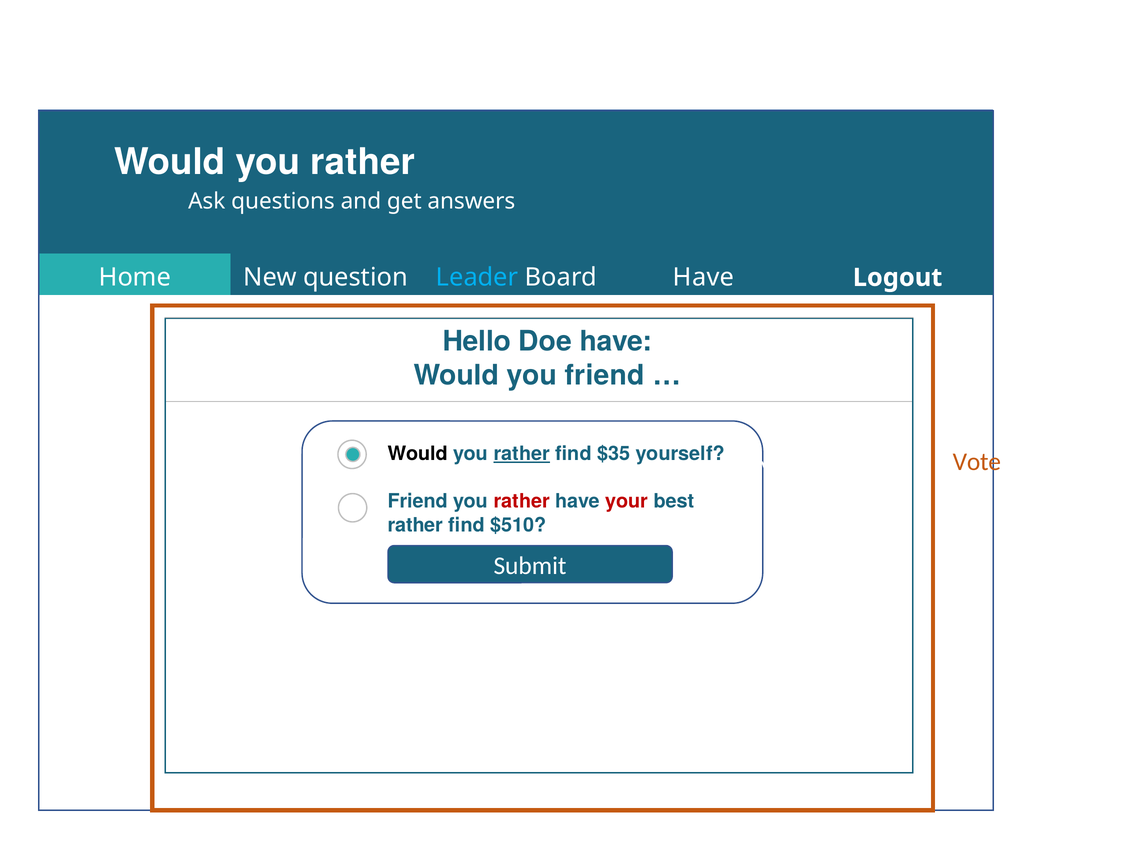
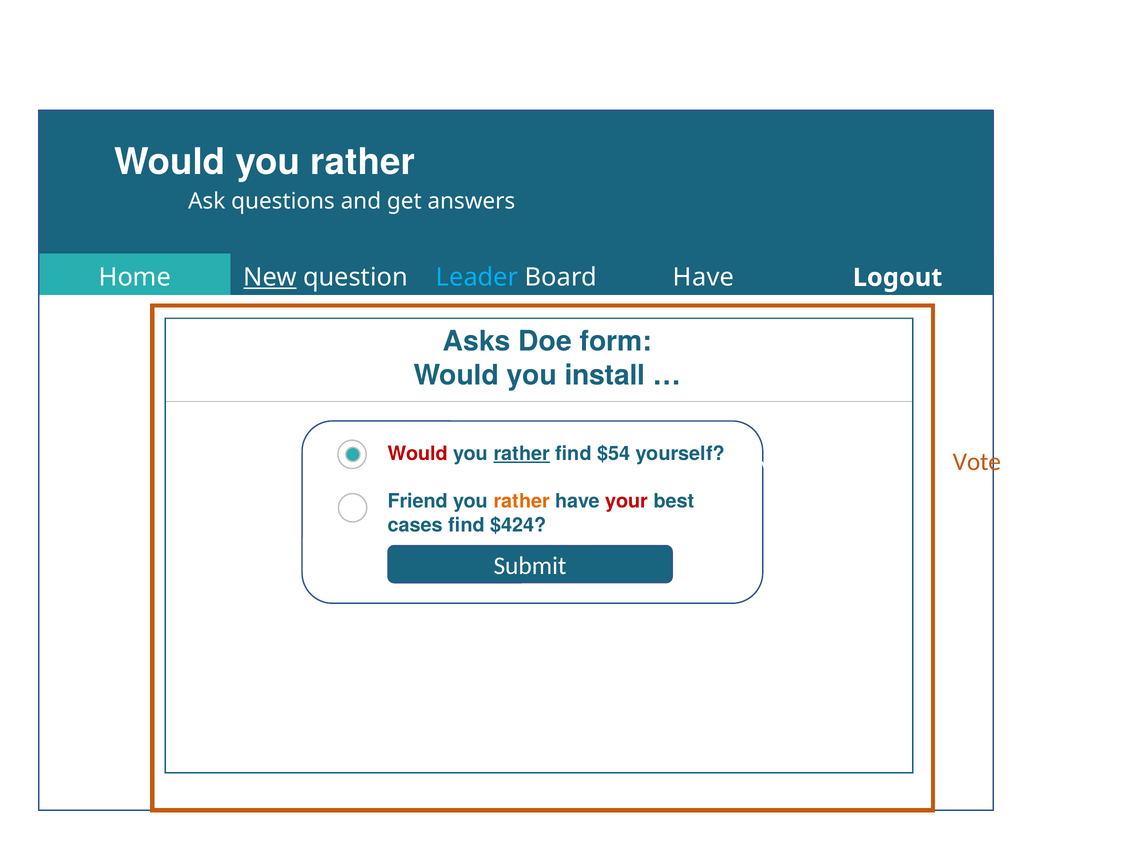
New underline: none -> present
Hello at (477, 341): Hello -> Asks
Doe have: have -> form
you friend: friend -> install
Would at (418, 453) colour: black -> red
$35: $35 -> $54
rather at (522, 501) colour: red -> orange
rather at (415, 525): rather -> cases
$510: $510 -> $424
